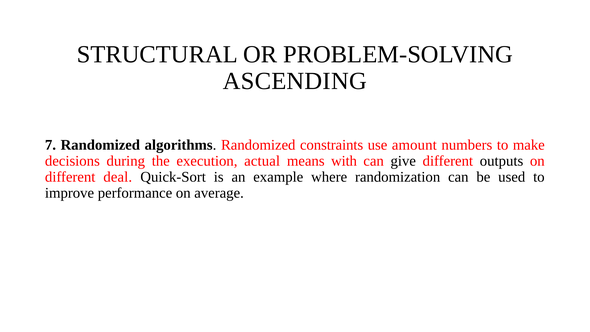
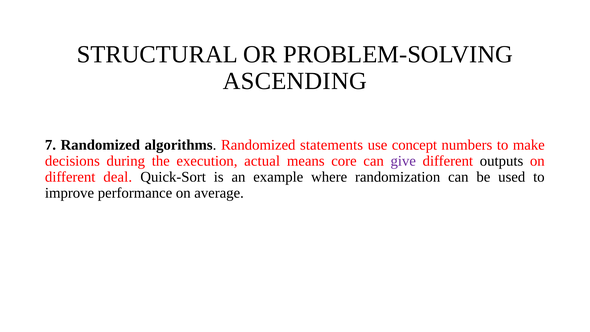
constraints: constraints -> statements
amount: amount -> concept
with: with -> core
give colour: black -> purple
